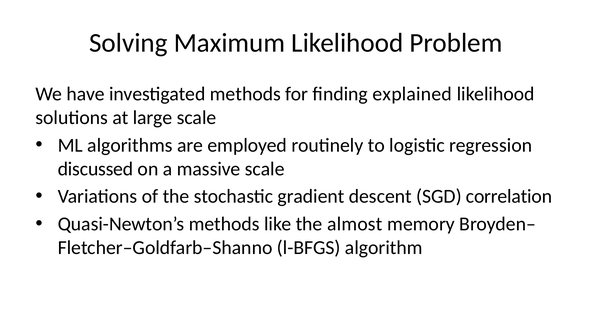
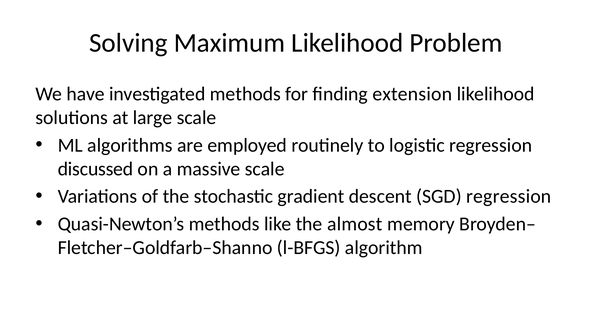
explained: explained -> extension
SGD correlation: correlation -> regression
